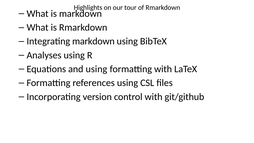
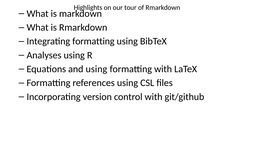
Integrating markdown: markdown -> formatting
